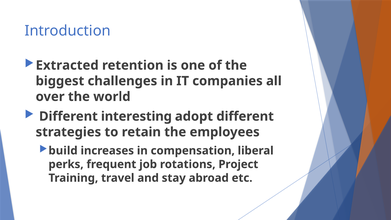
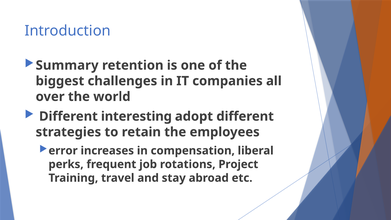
Extracted: Extracted -> Summary
build: build -> error
